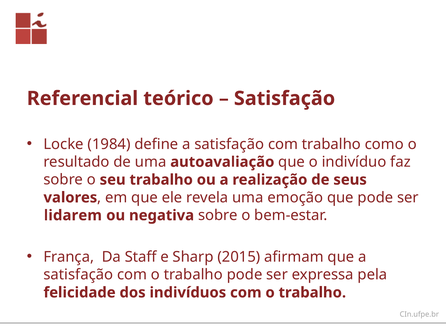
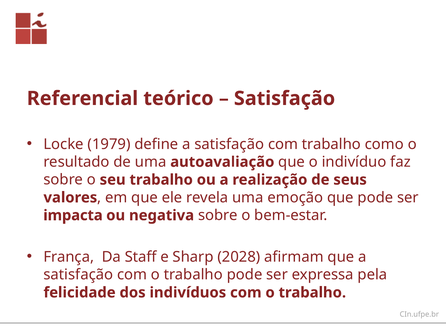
1984: 1984 -> 1979
lidarem: lidarem -> impacta
2015: 2015 -> 2028
